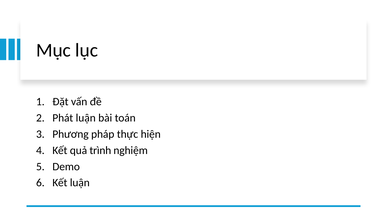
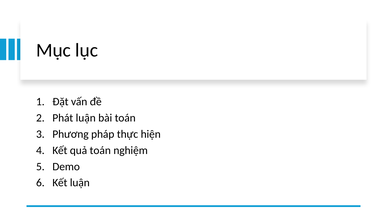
quả trình: trình -> toán
